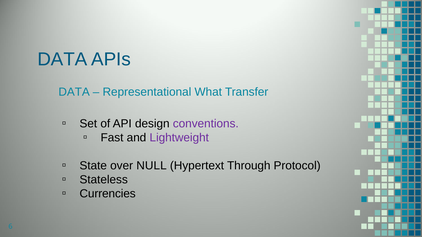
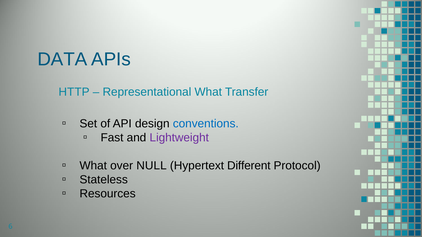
DATA at (74, 92): DATA -> HTTP
conventions colour: purple -> blue
State at (93, 166): State -> What
Through: Through -> Different
Currencies: Currencies -> Resources
